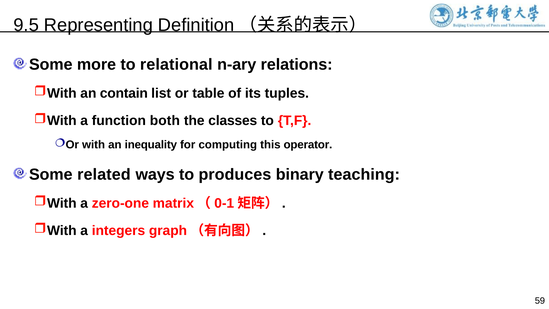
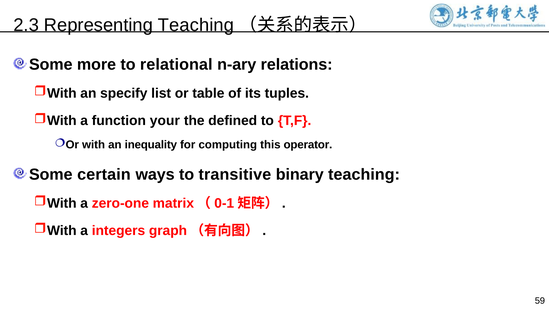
9.5: 9.5 -> 2.3
Representing Definition: Definition -> Teaching
contain: contain -> specify
both: both -> your
classes: classes -> defined
related: related -> certain
produces: produces -> transitive
